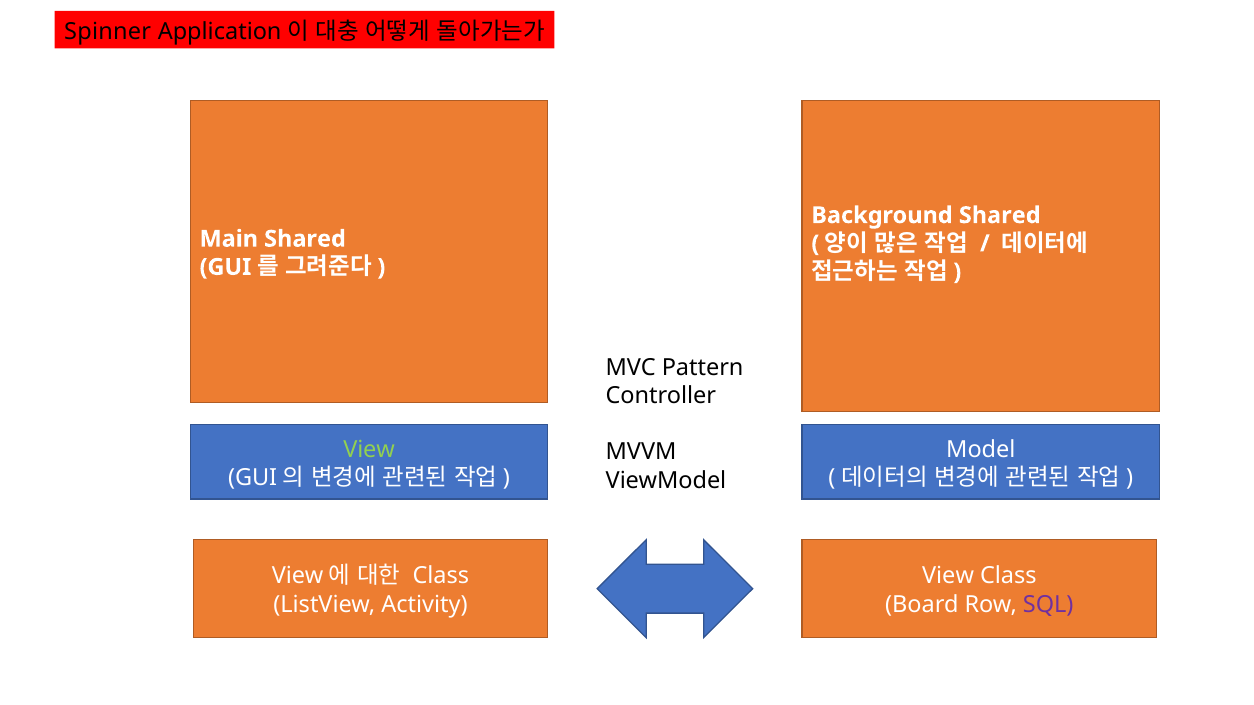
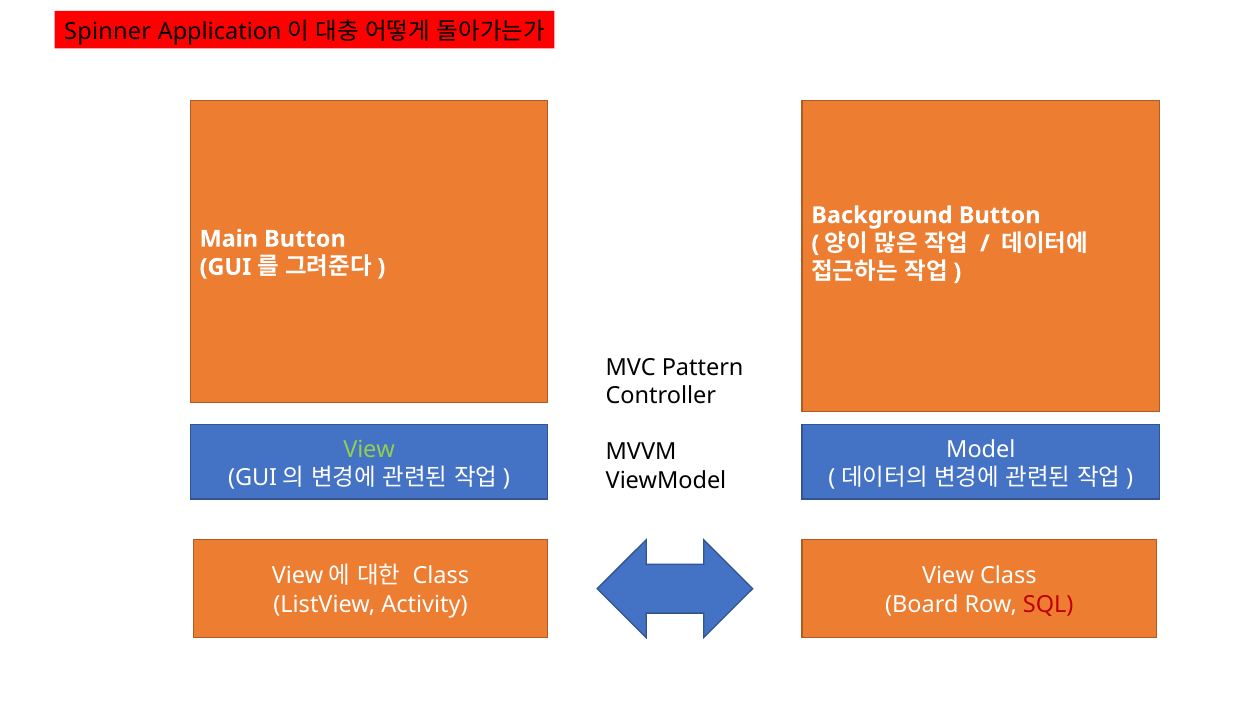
Background Shared: Shared -> Button
Main Shared: Shared -> Button
SQL colour: purple -> red
